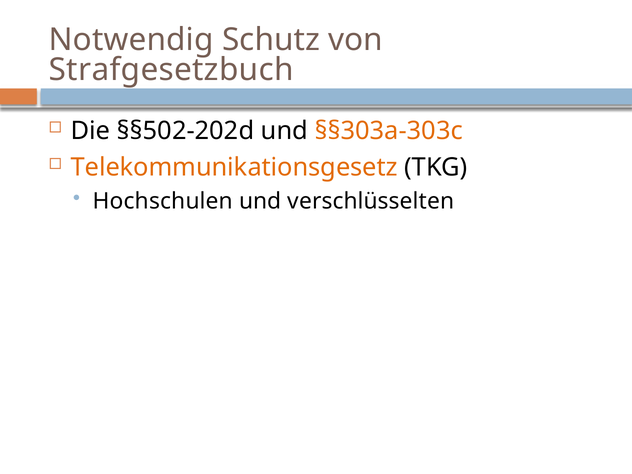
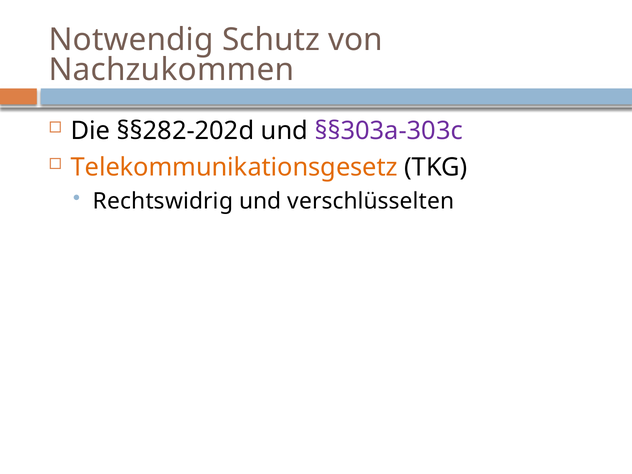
Strafgesetzbuch: Strafgesetzbuch -> Nachzukommen
§§502-202d: §§502-202d -> §§282-202d
§§303a-303c colour: orange -> purple
Hochschulen: Hochschulen -> Rechtswidrig
